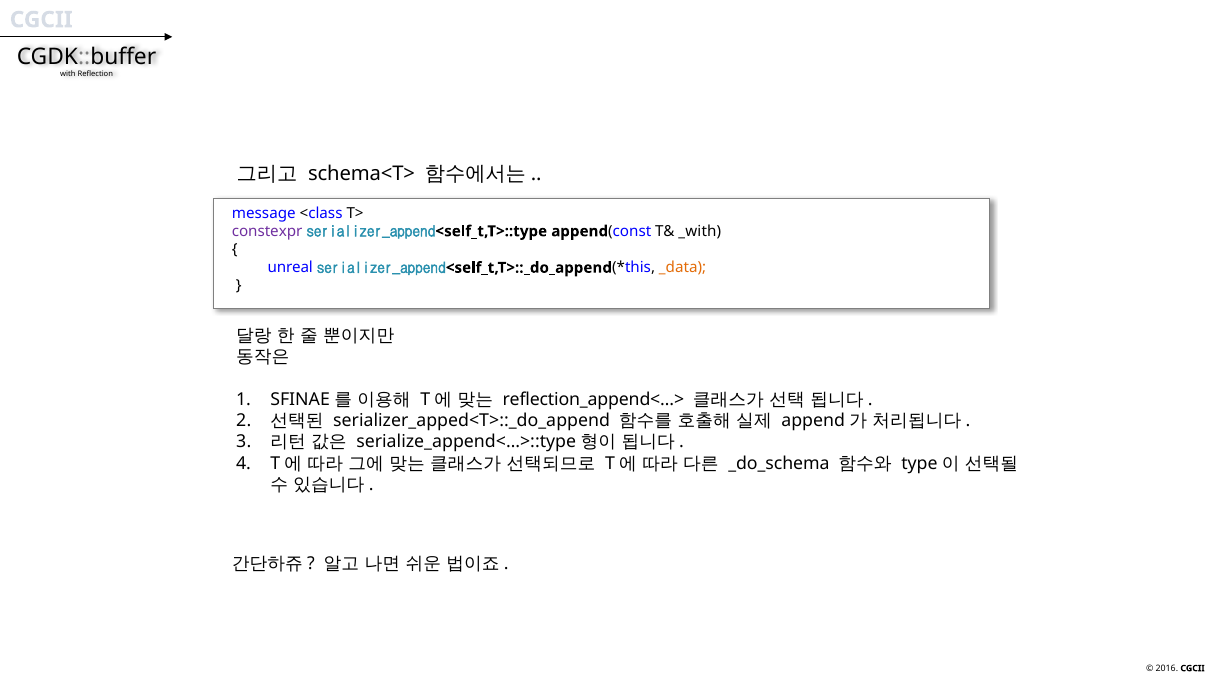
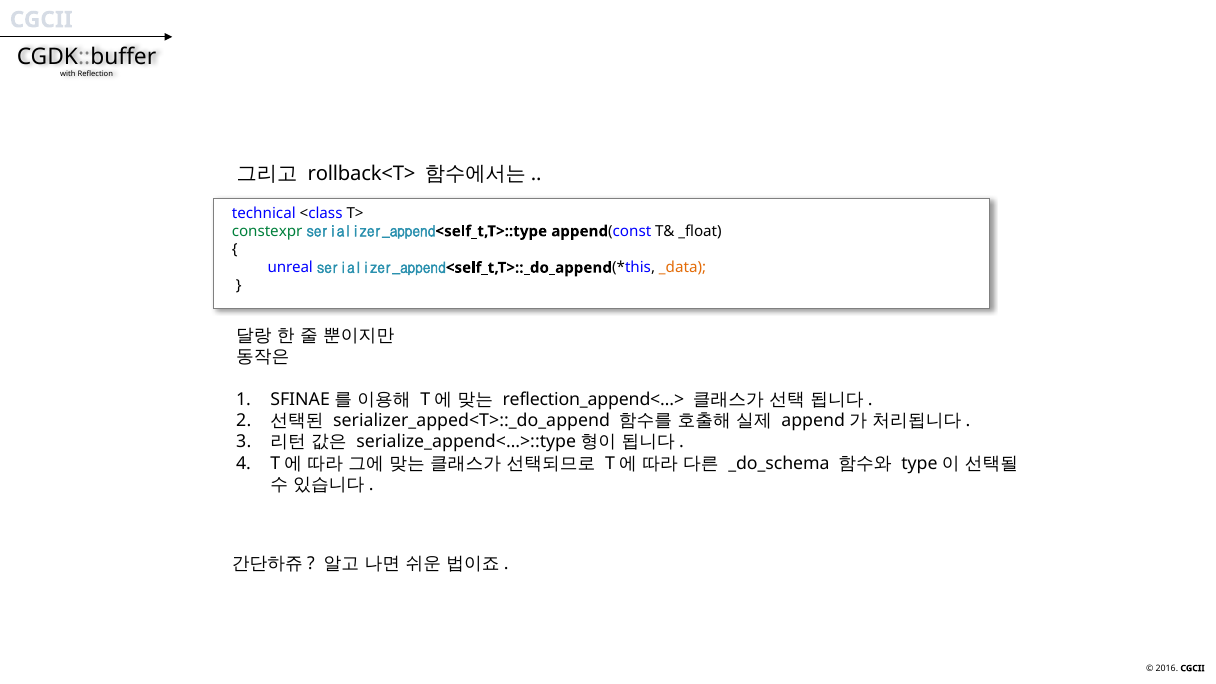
schema<T>: schema<T> -> rollback<T>
message: message -> technical
constexpr colour: purple -> green
_with: _with -> _float
